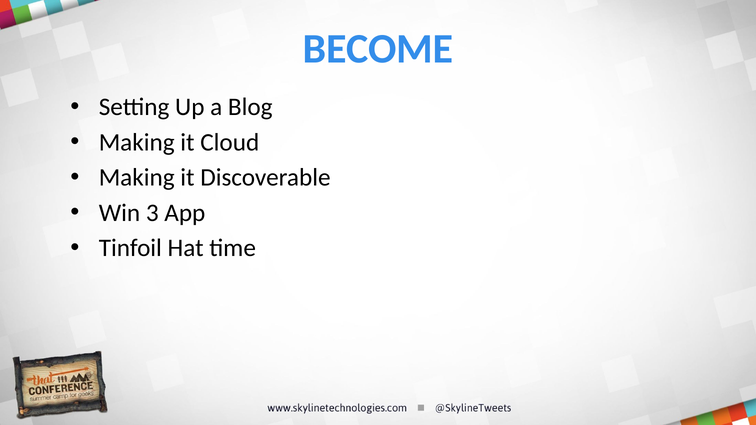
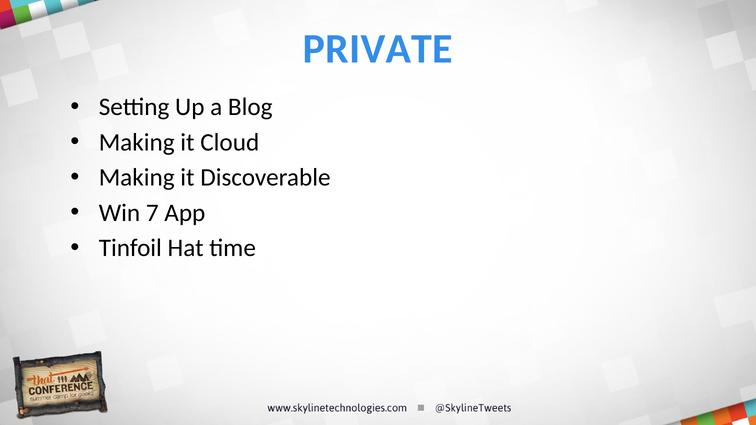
BECOME: BECOME -> PRIVATE
3: 3 -> 7
